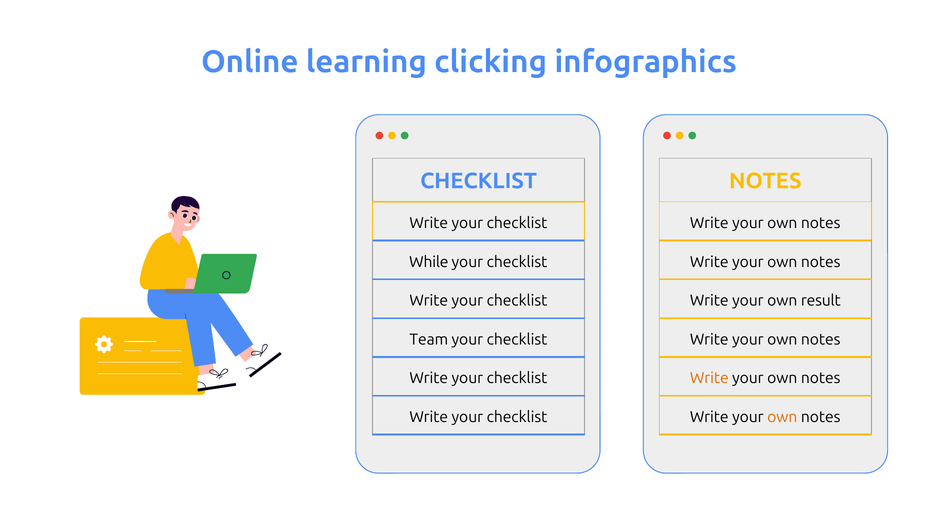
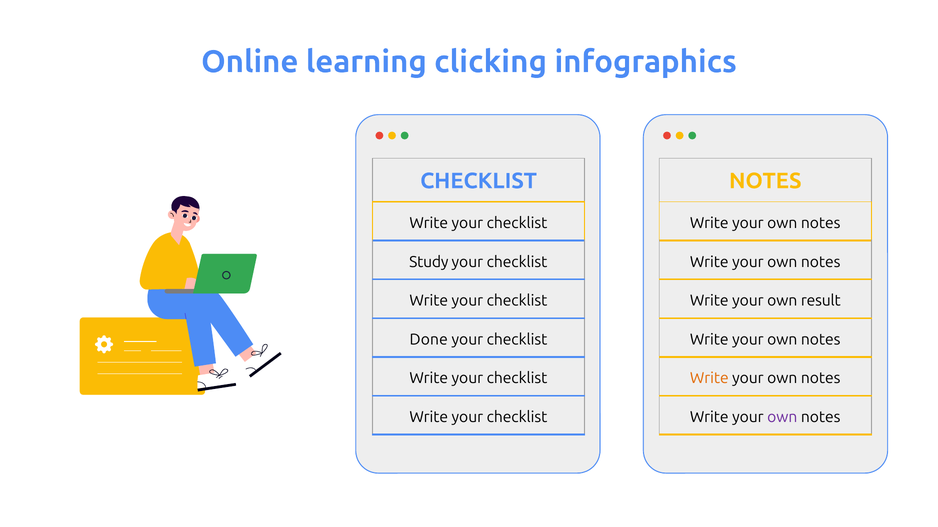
While: While -> Study
Team: Team -> Done
own at (782, 418) colour: orange -> purple
